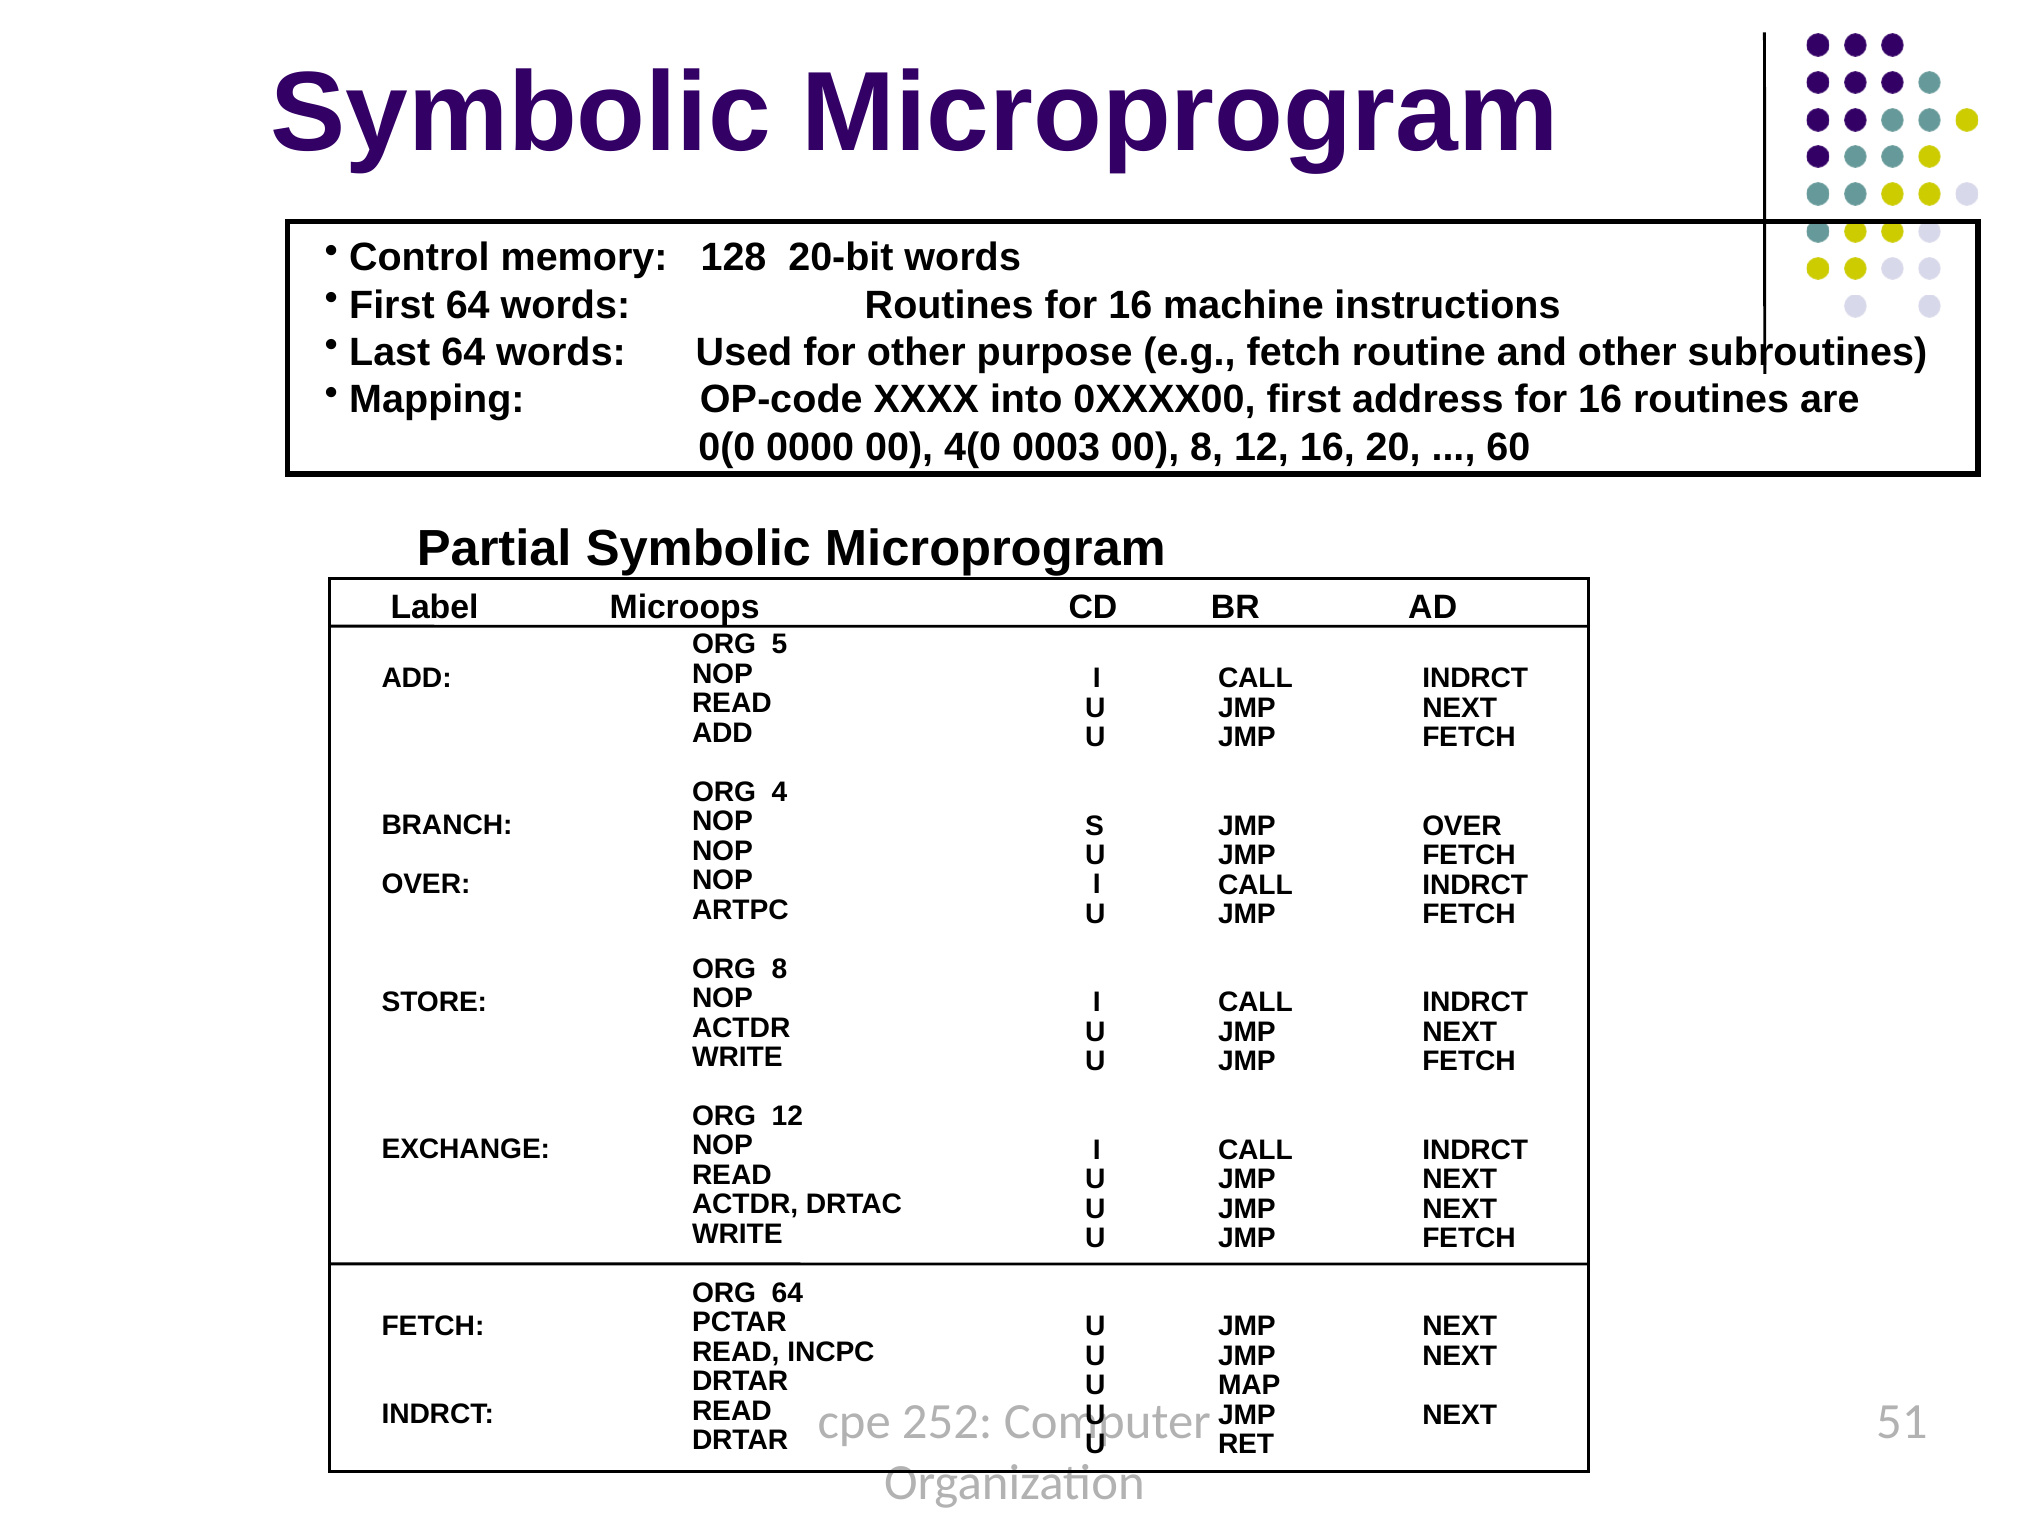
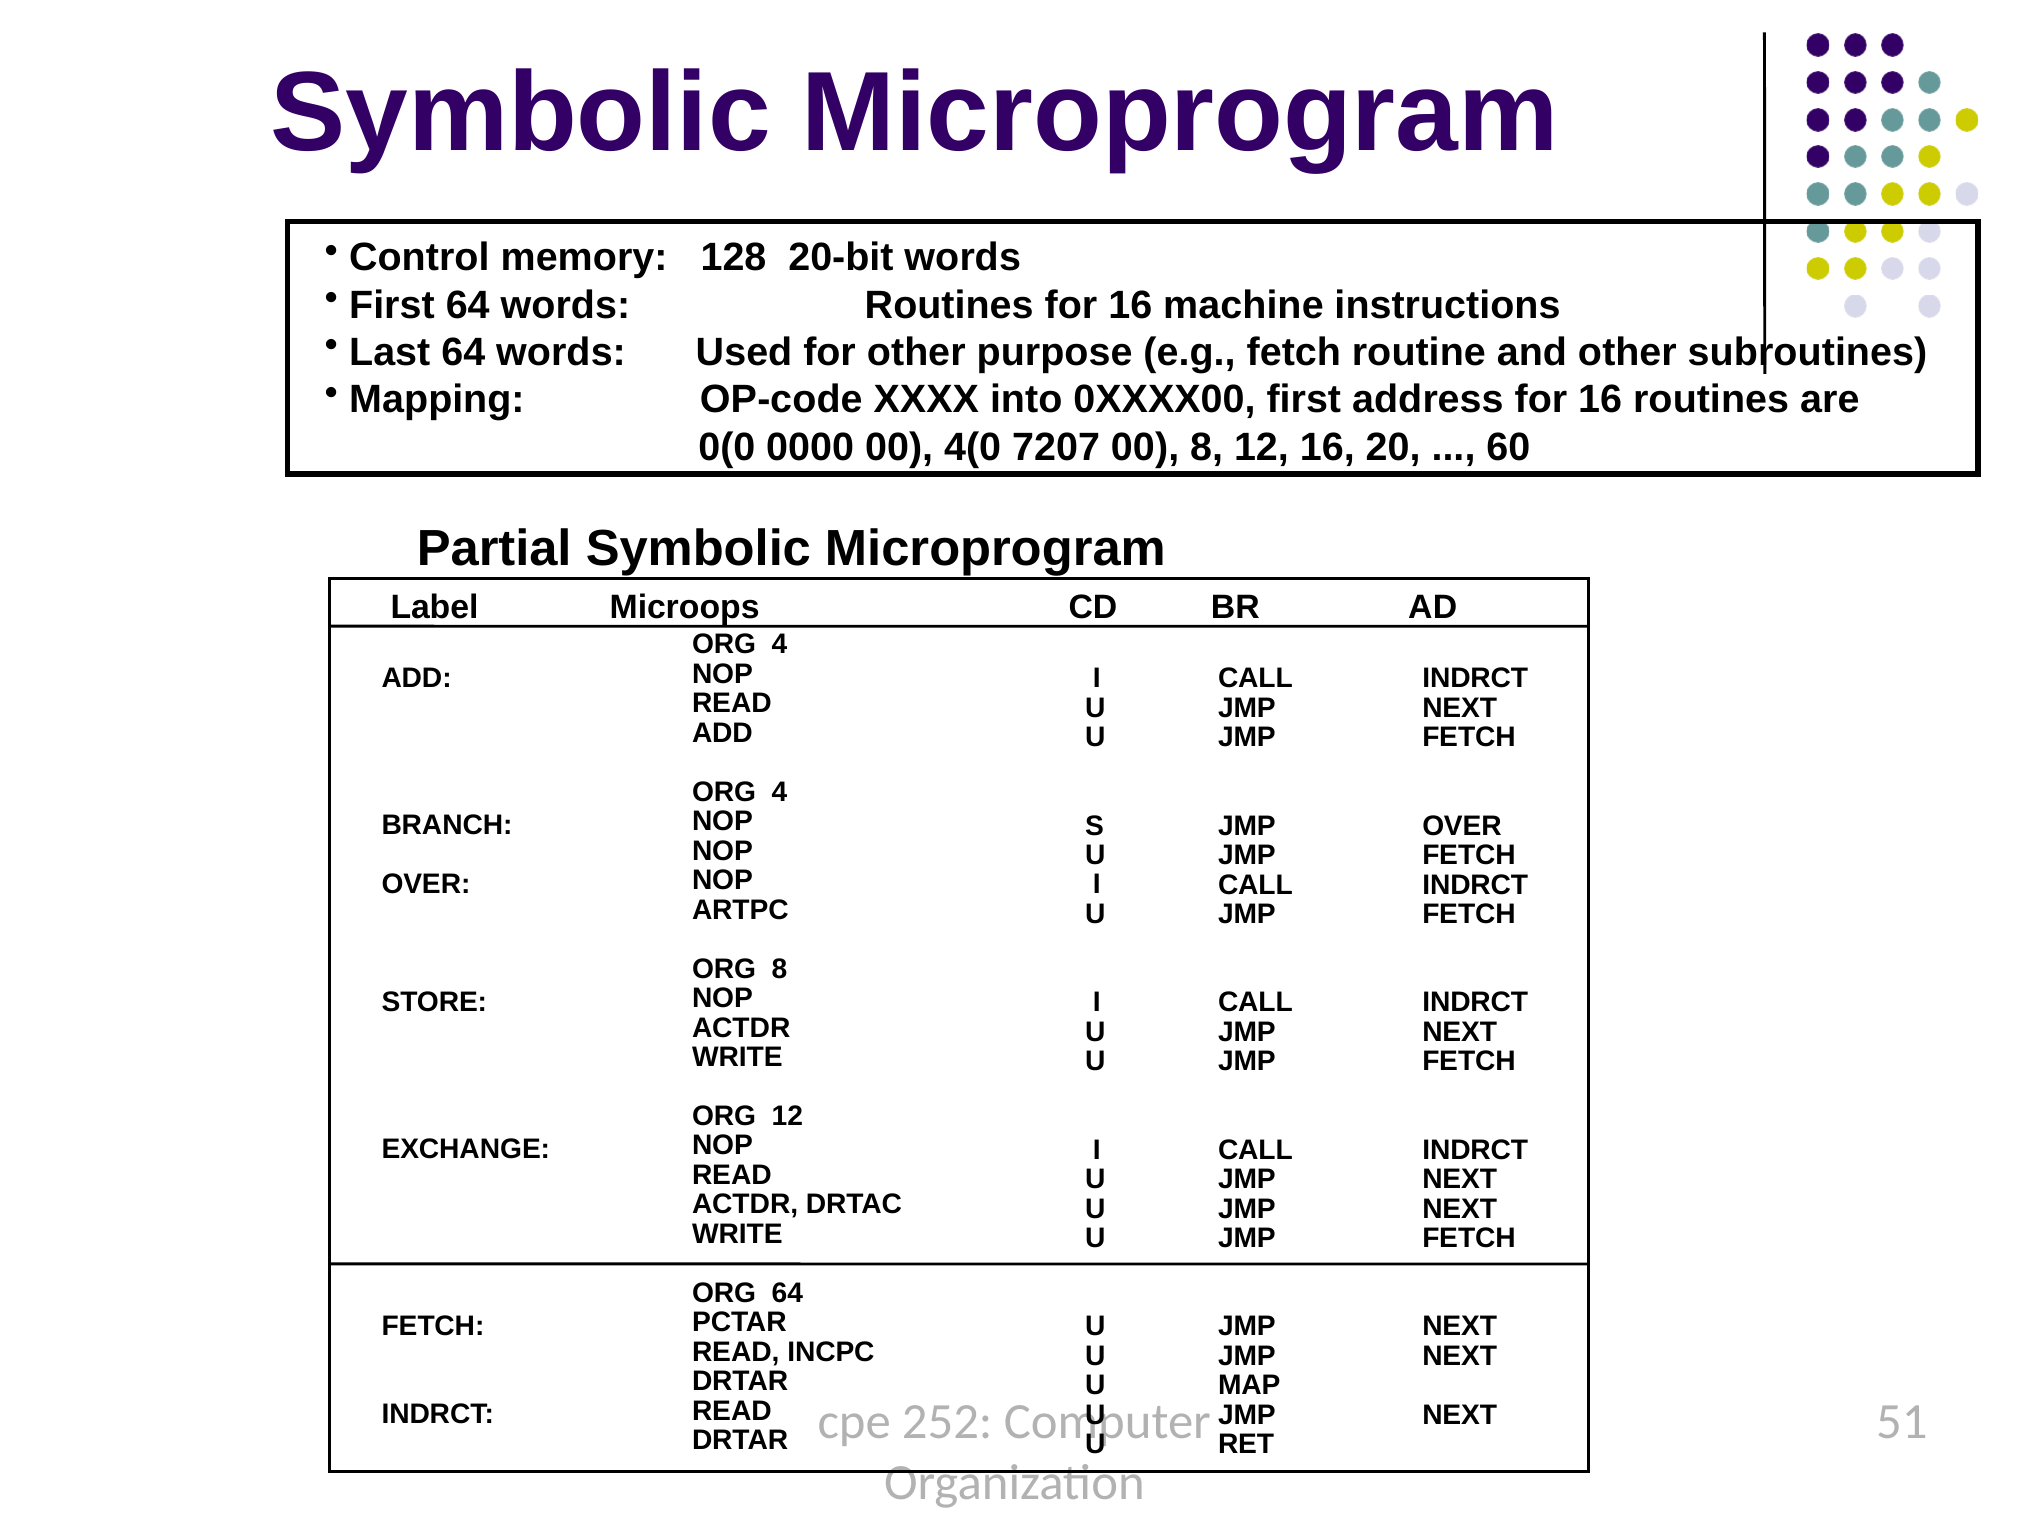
0003: 0003 -> 7207
5 at (780, 644): 5 -> 4
